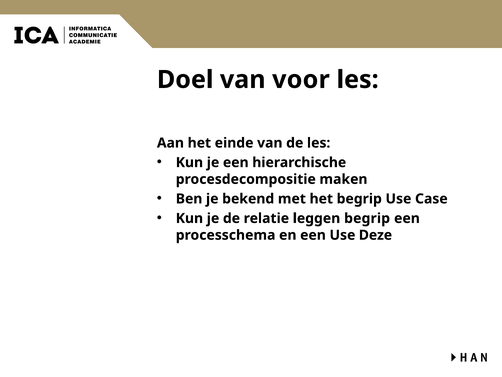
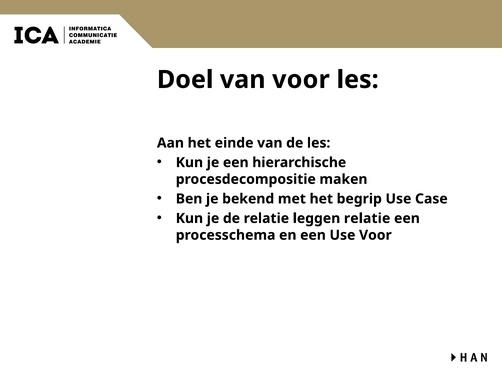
leggen begrip: begrip -> relatie
Use Deze: Deze -> Voor
